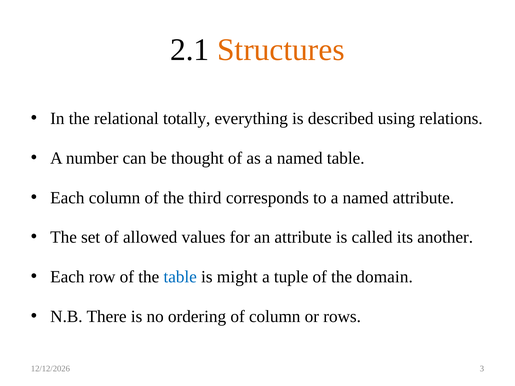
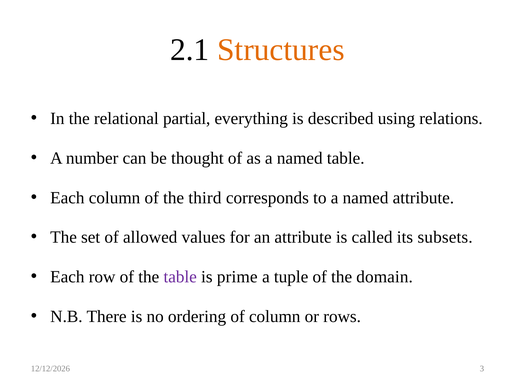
totally: totally -> partial
another: another -> subsets
table at (180, 277) colour: blue -> purple
might: might -> prime
